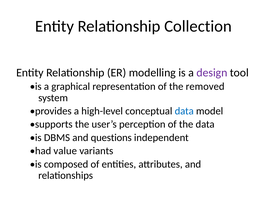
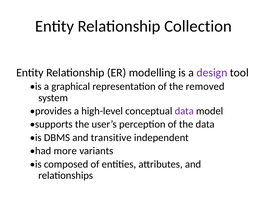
data at (184, 111) colour: blue -> purple
questions: questions -> transitive
value: value -> more
